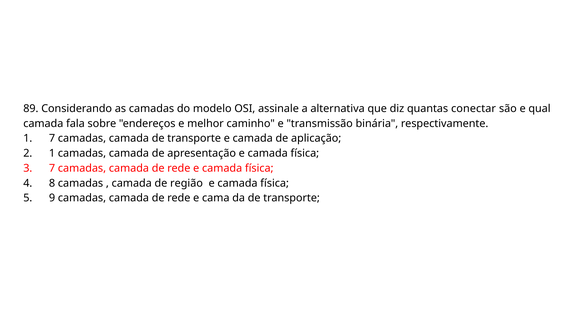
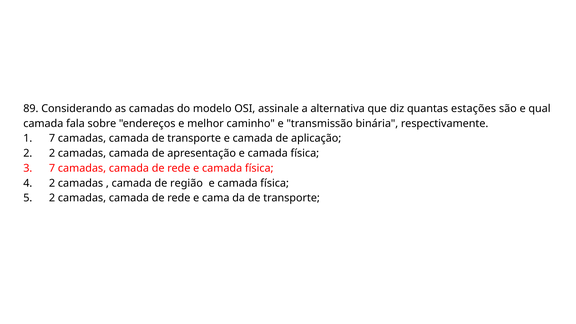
conectar: conectar -> estações
2 1: 1 -> 2
4 8: 8 -> 2
5 9: 9 -> 2
